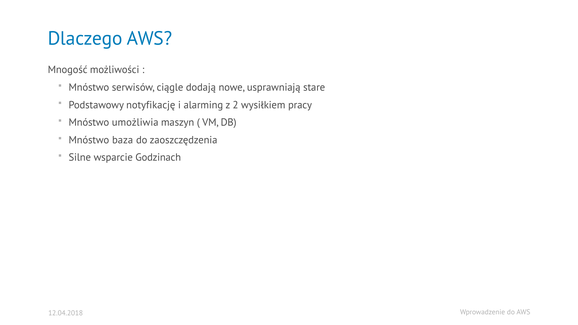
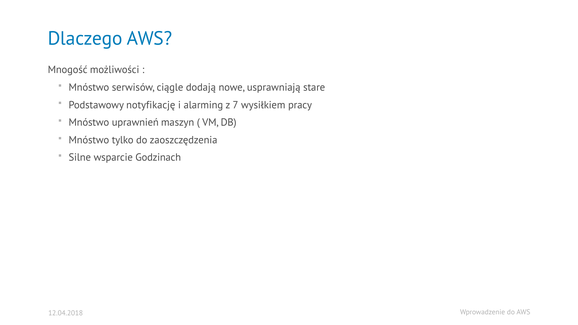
2: 2 -> 7
umożliwia: umożliwia -> uprawnień
baza: baza -> tylko
